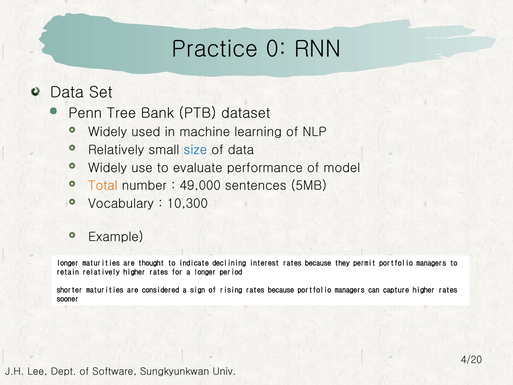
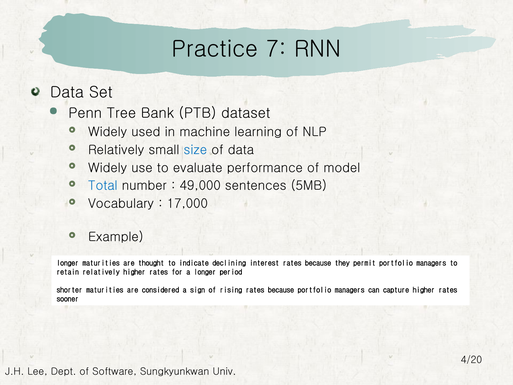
0: 0 -> 7
Total colour: orange -> blue
10,300: 10,300 -> 17,000
